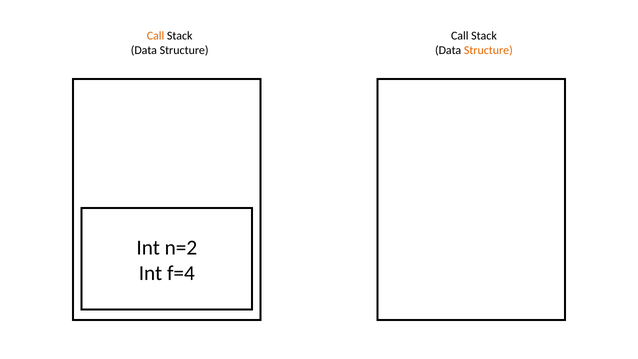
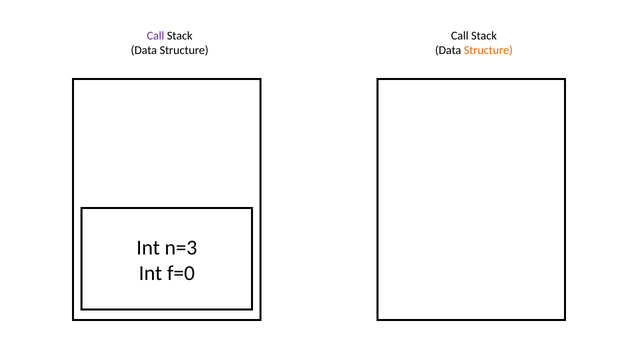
Call at (156, 36) colour: orange -> purple
n=2: n=2 -> n=3
f=4: f=4 -> f=0
